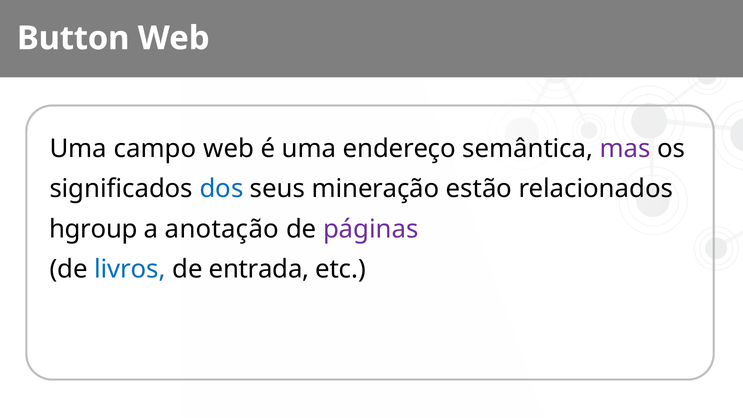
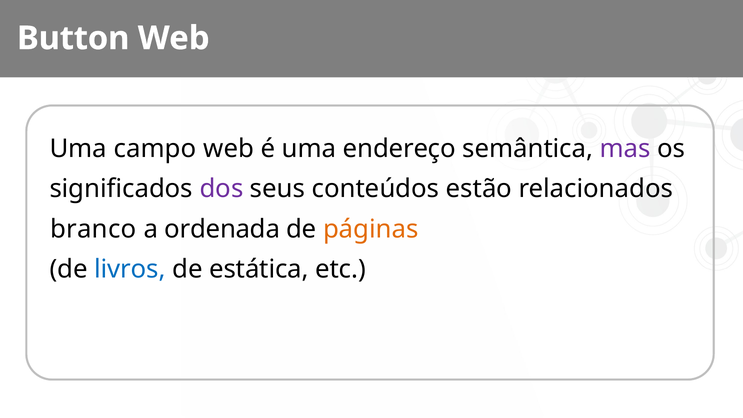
dos colour: blue -> purple
mineração: mineração -> conteúdos
hgroup: hgroup -> branco
anotação: anotação -> ordenada
páginas colour: purple -> orange
entrada: entrada -> estática
